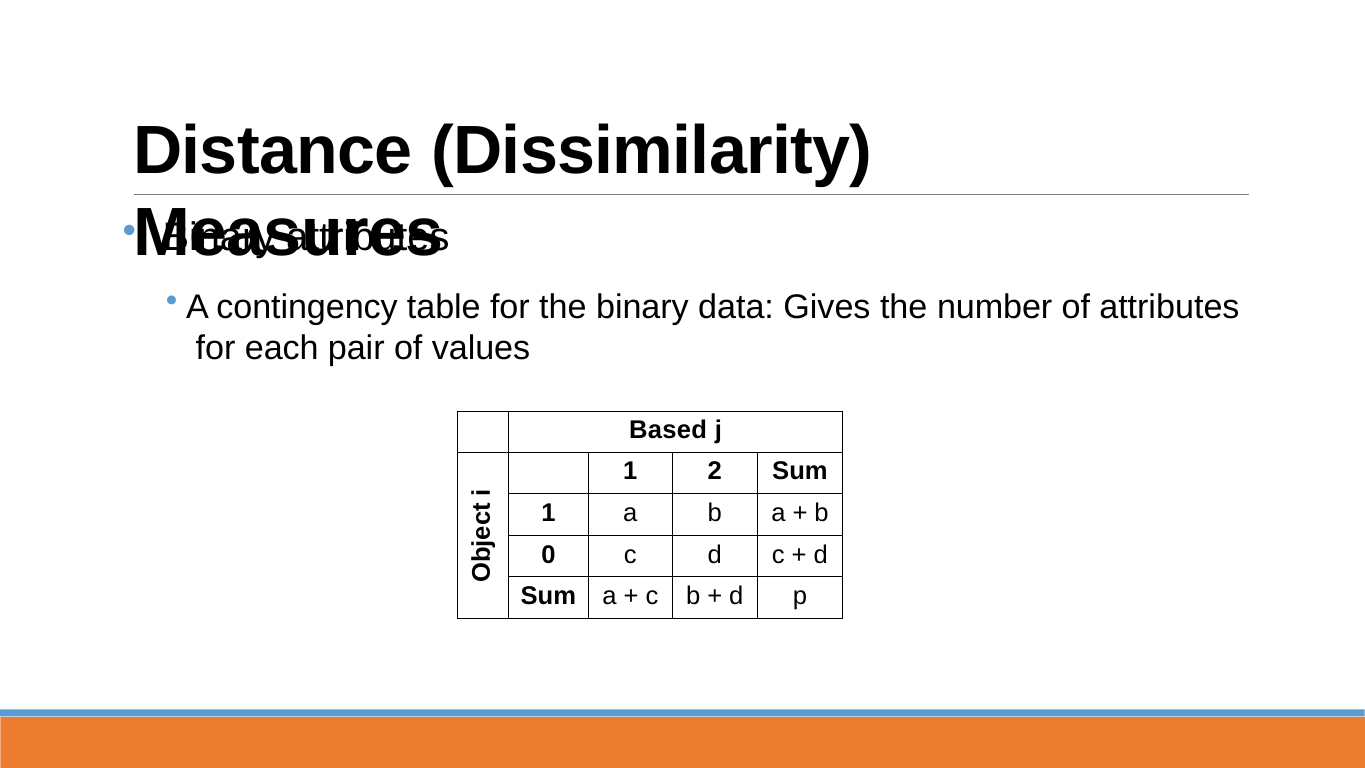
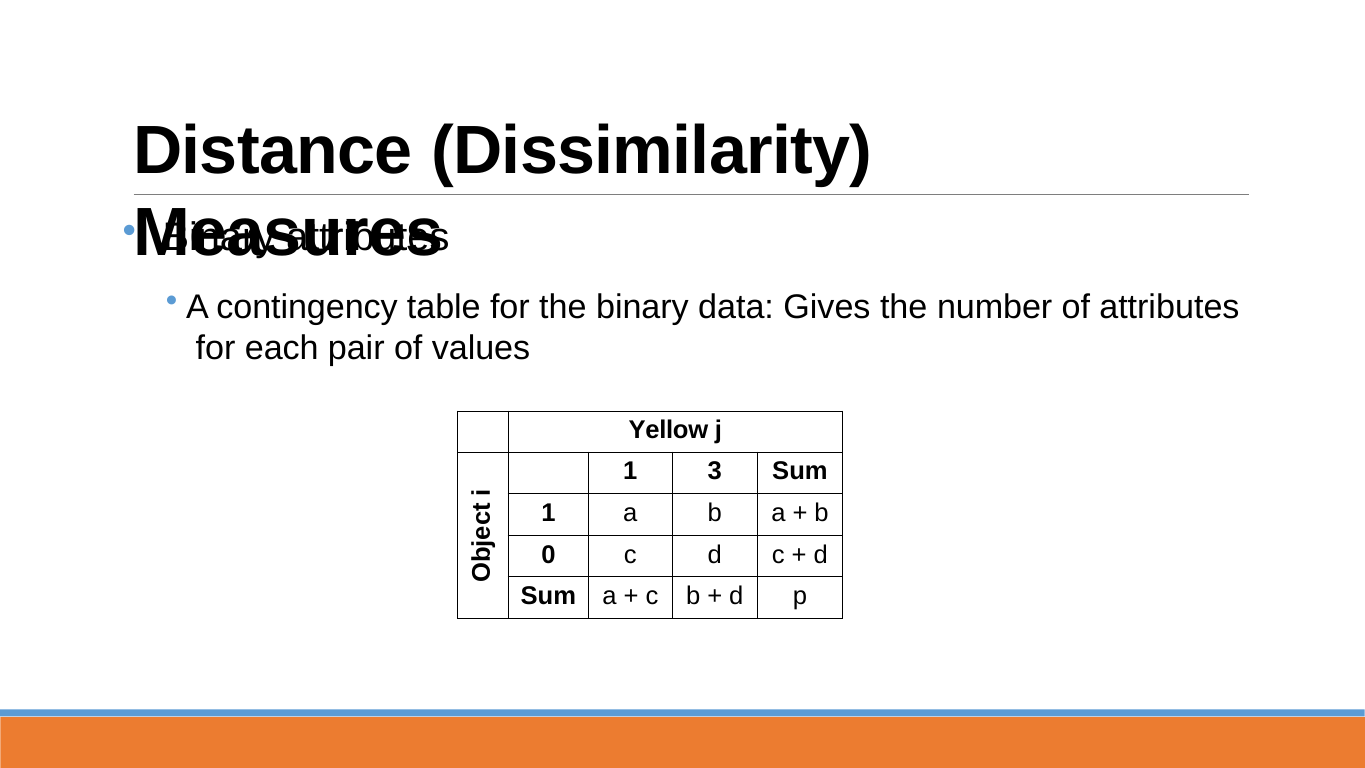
Based: Based -> Yellow
2: 2 -> 3
